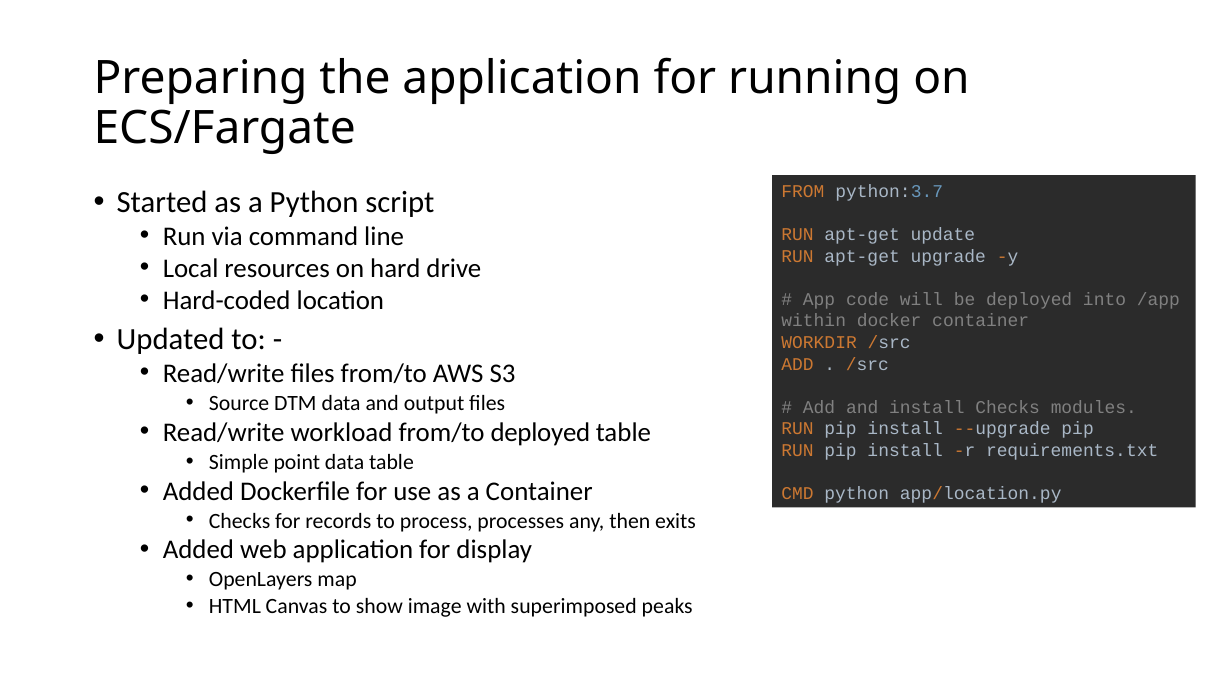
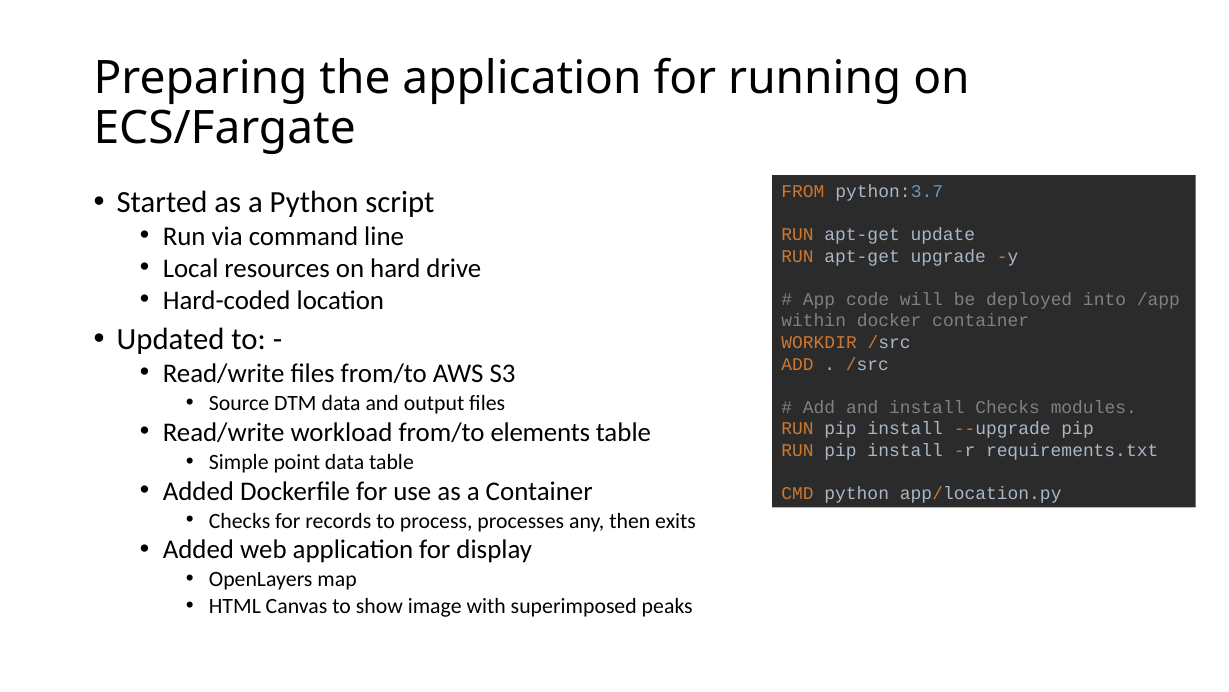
from/to deployed: deployed -> elements
